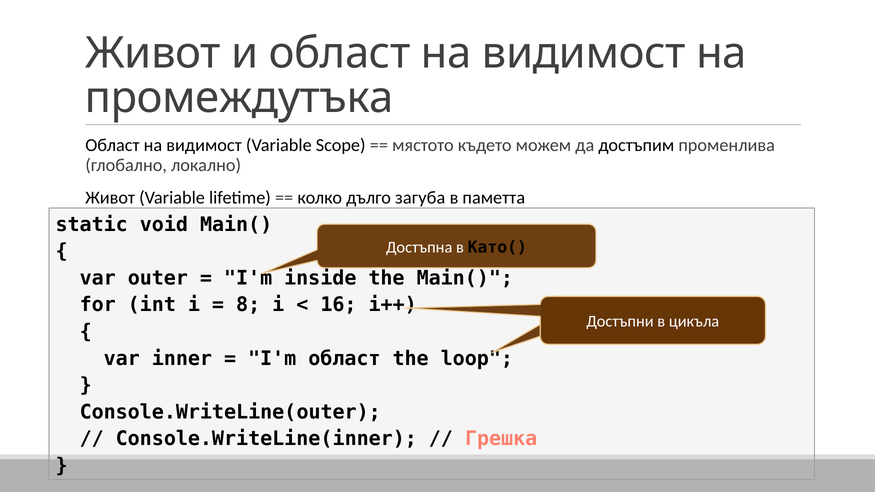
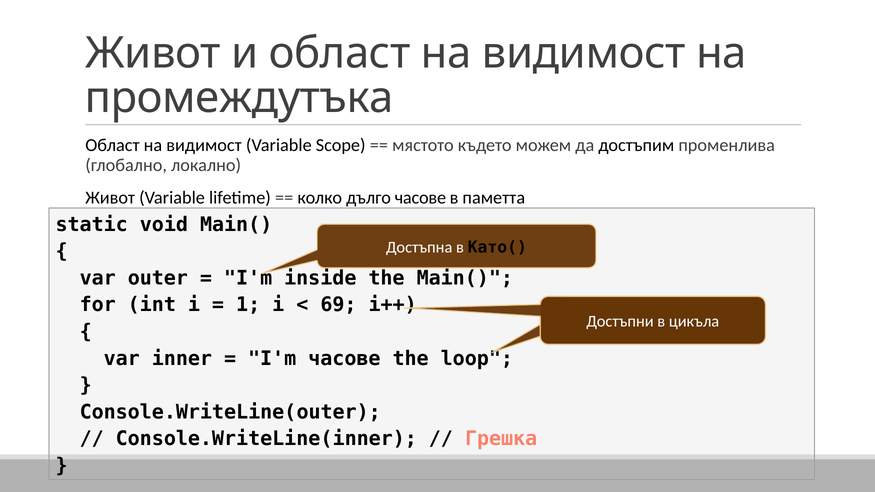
дълго загуба: загуба -> часове
8: 8 -> 1
16: 16 -> 69
I'm област: област -> часове
